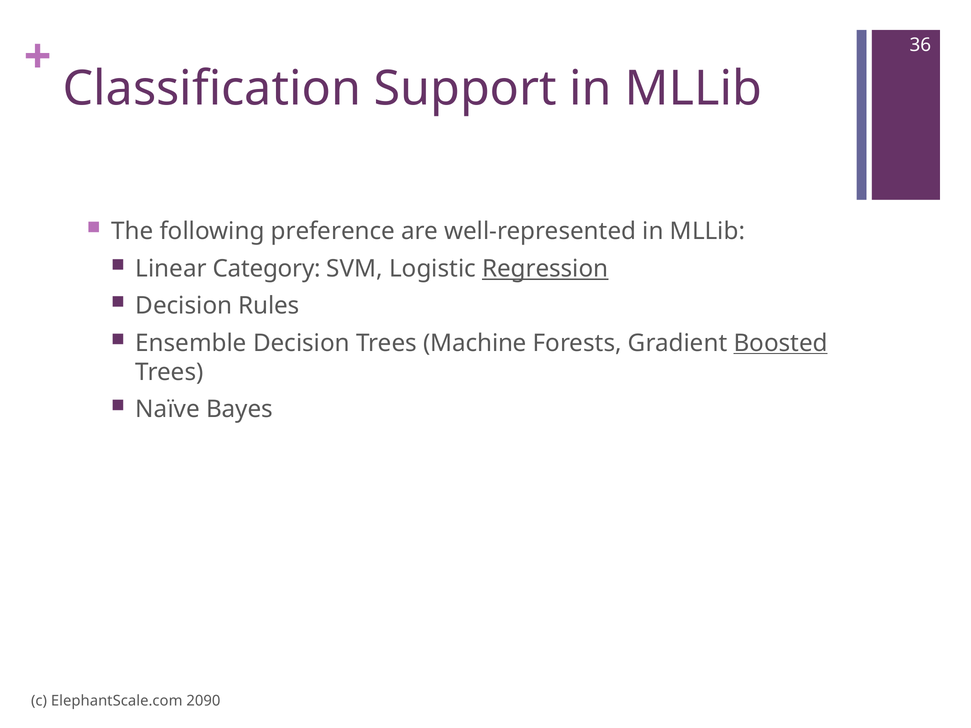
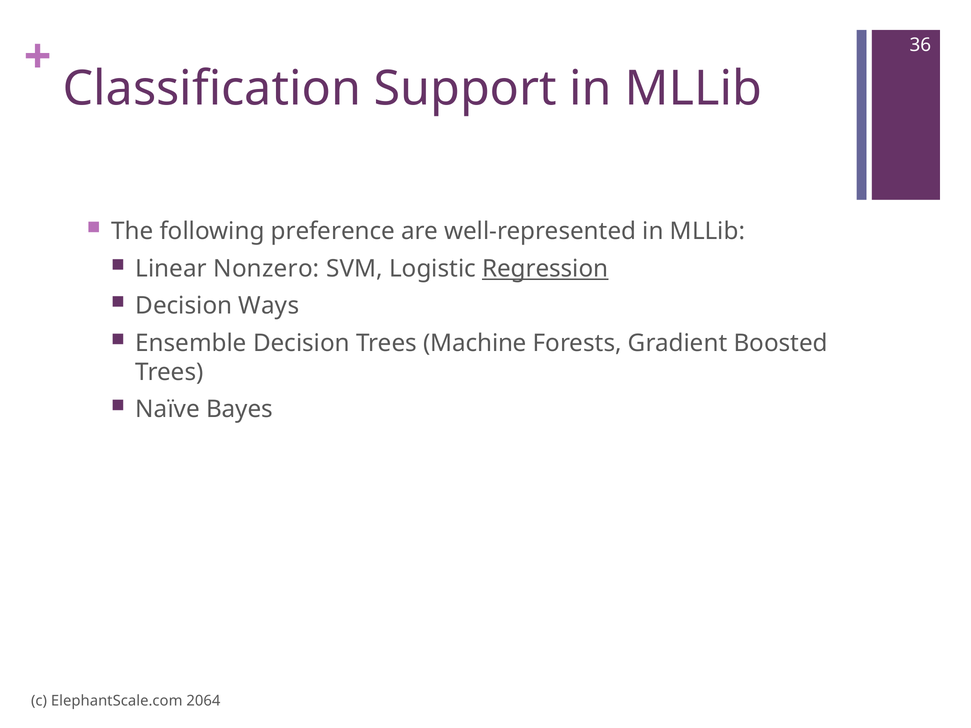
Category: Category -> Nonzero
Rules: Rules -> Ways
Boosted underline: present -> none
2090: 2090 -> 2064
